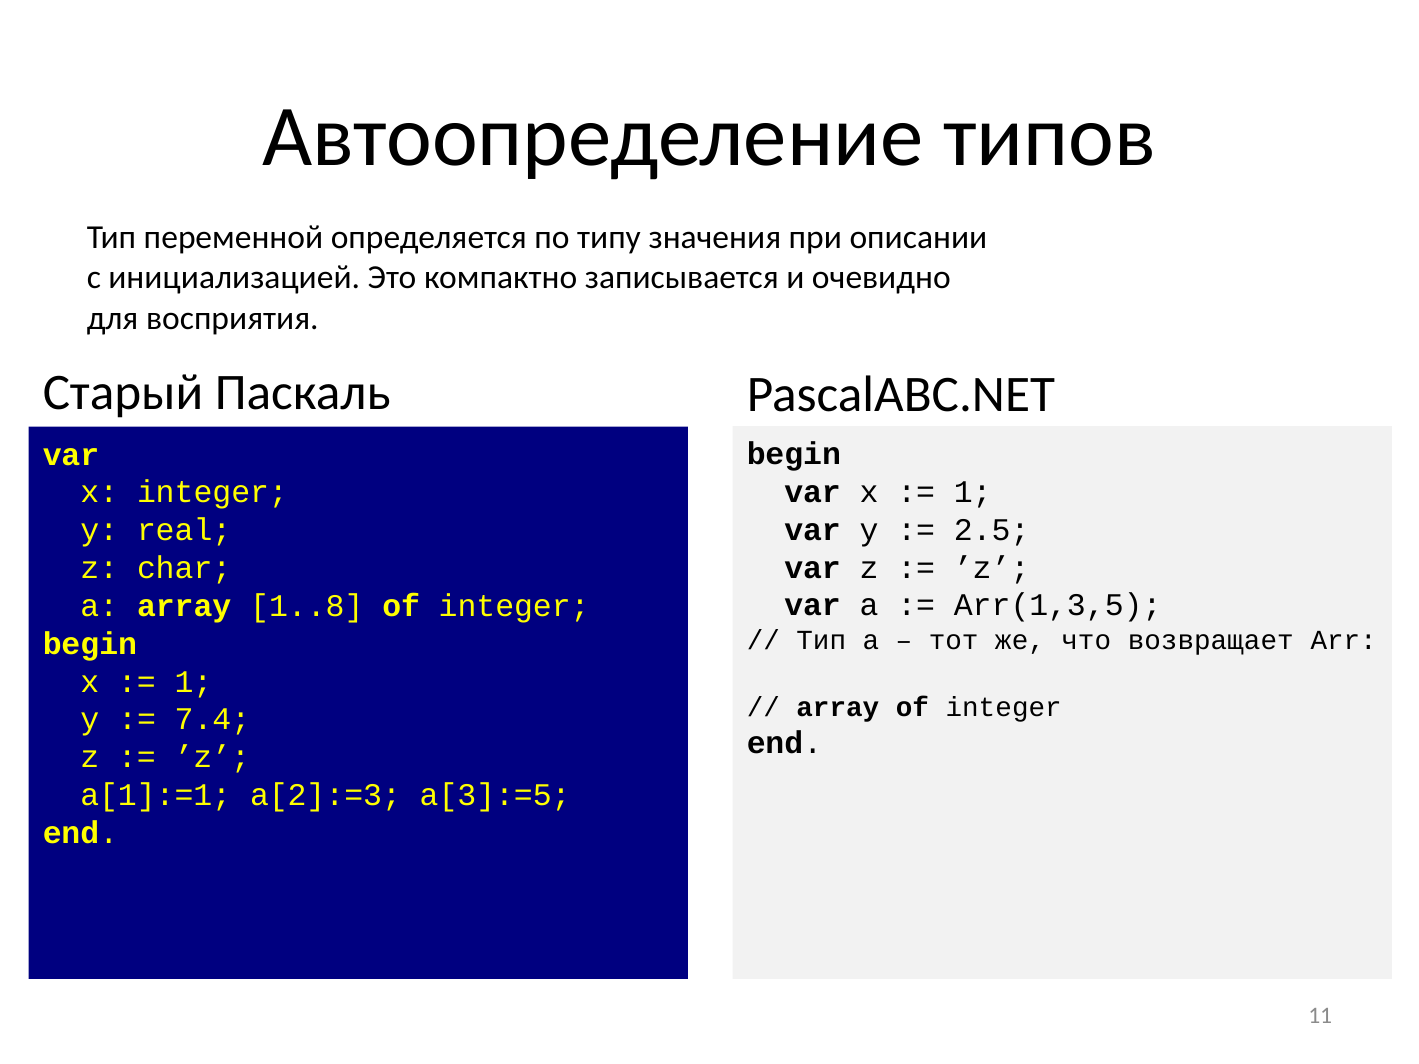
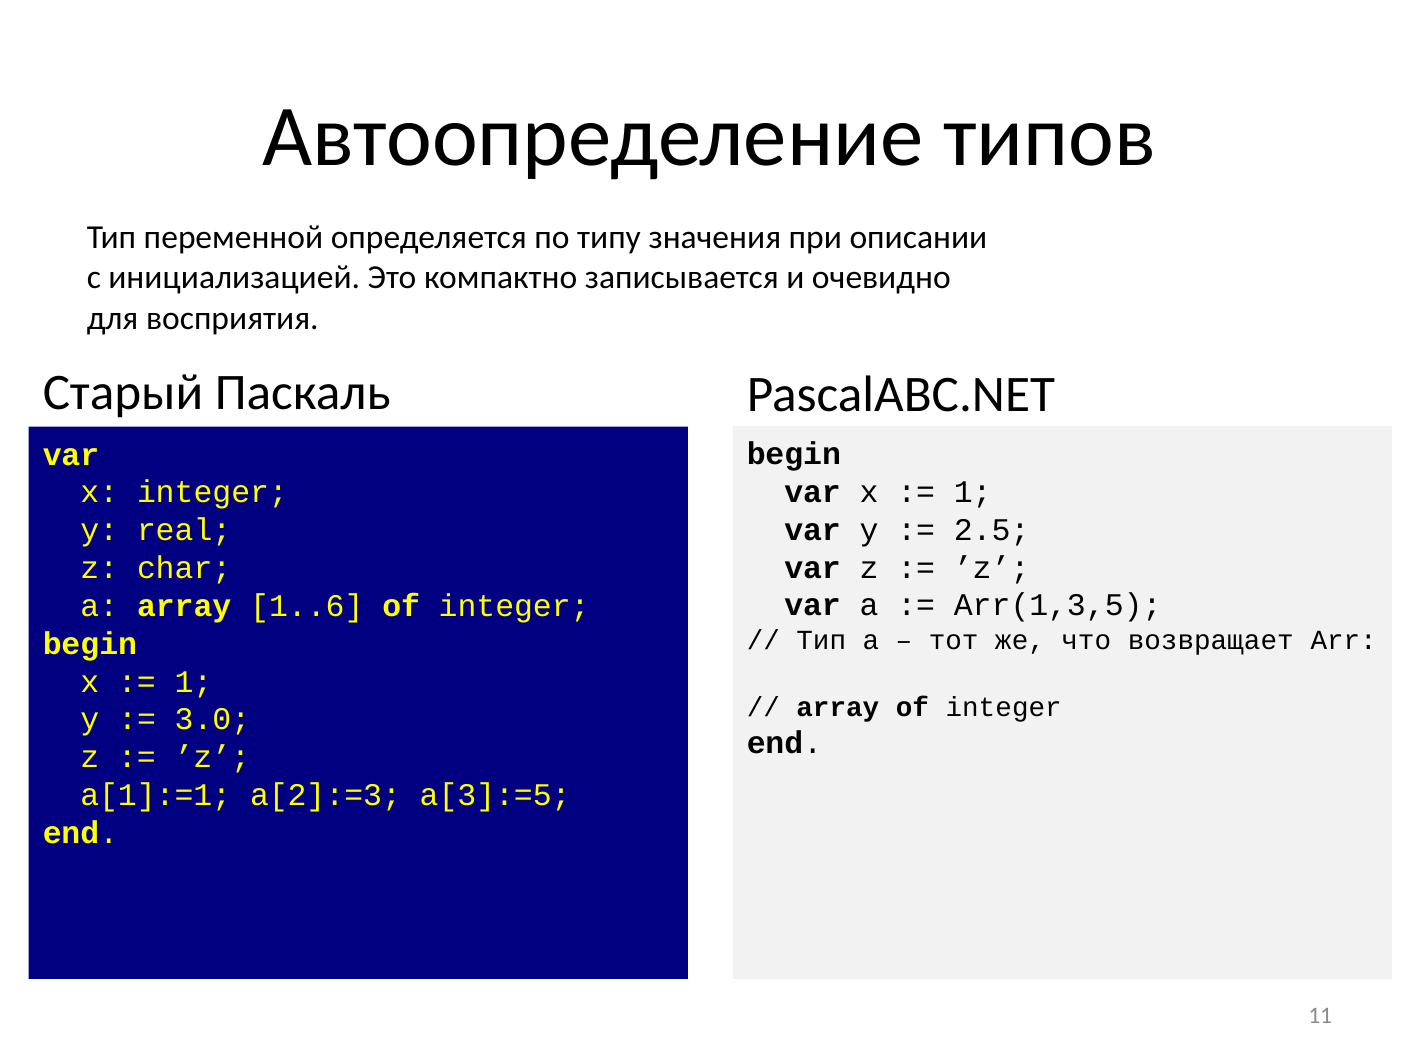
1..8: 1..8 -> 1..6
7.4: 7.4 -> 3.0
